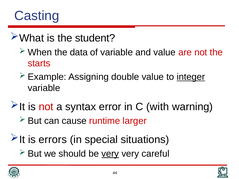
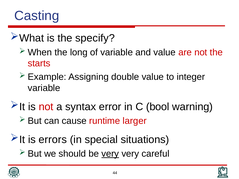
student: student -> specify
data: data -> long
integer underline: present -> none
with: with -> bool
